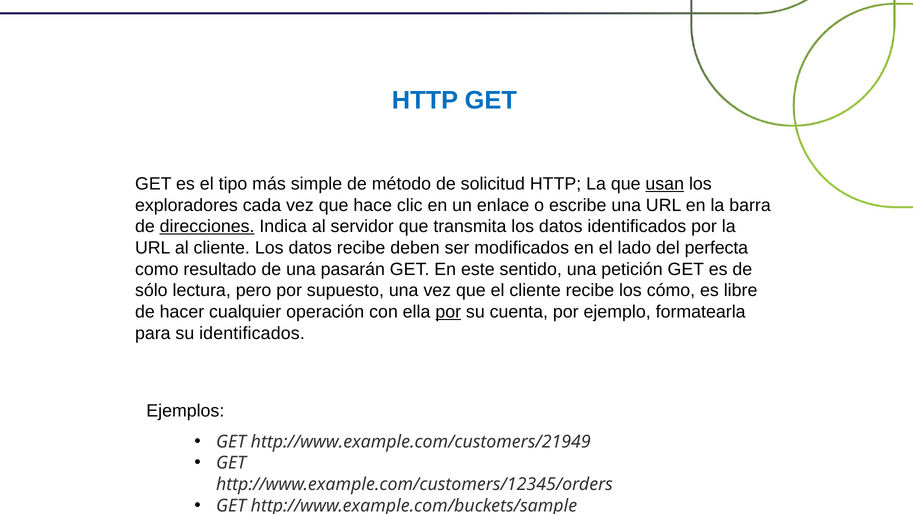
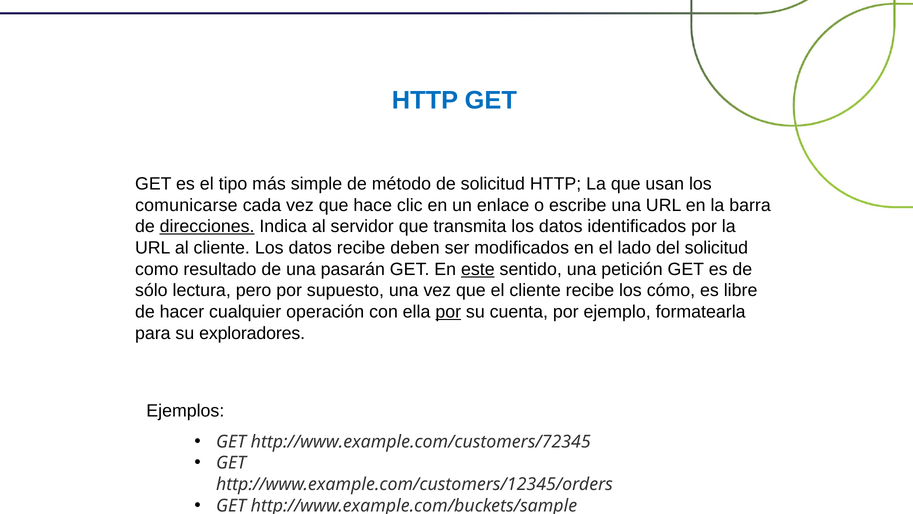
usan underline: present -> none
exploradores: exploradores -> comunicarse
del perfecta: perfecta -> solicitud
este underline: none -> present
su identificados: identificados -> exploradores
http://www.example.com/customers/21949: http://www.example.com/customers/21949 -> http://www.example.com/customers/72345
